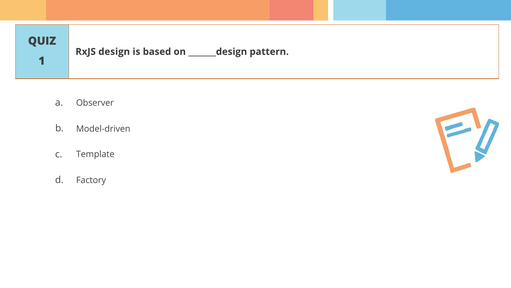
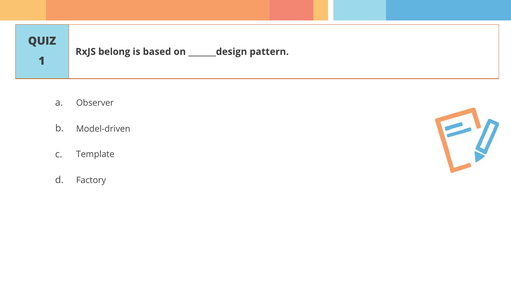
design: design -> belong
